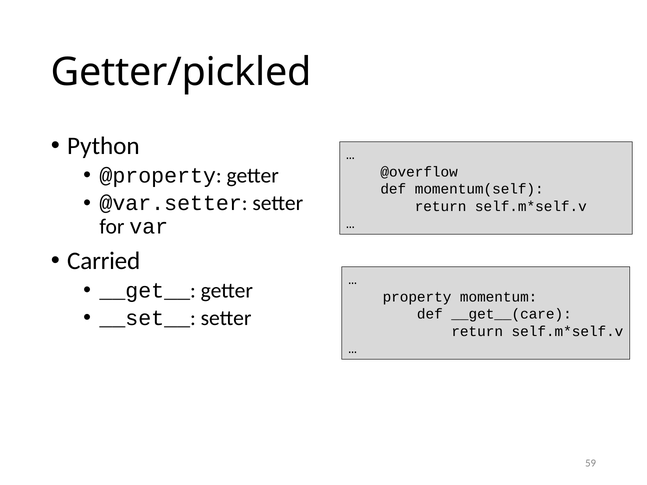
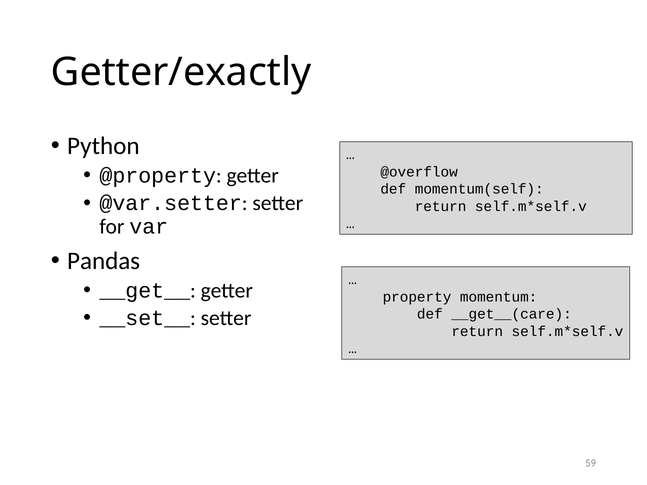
Getter/pickled: Getter/pickled -> Getter/exactly
Carried: Carried -> Pandas
